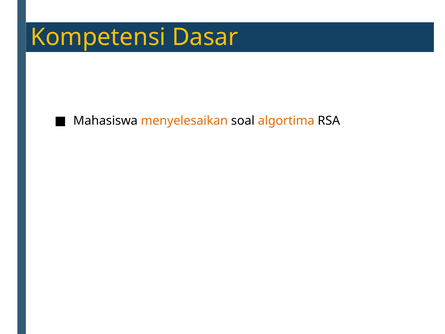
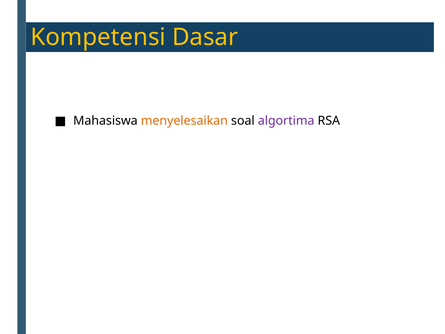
algortima colour: orange -> purple
